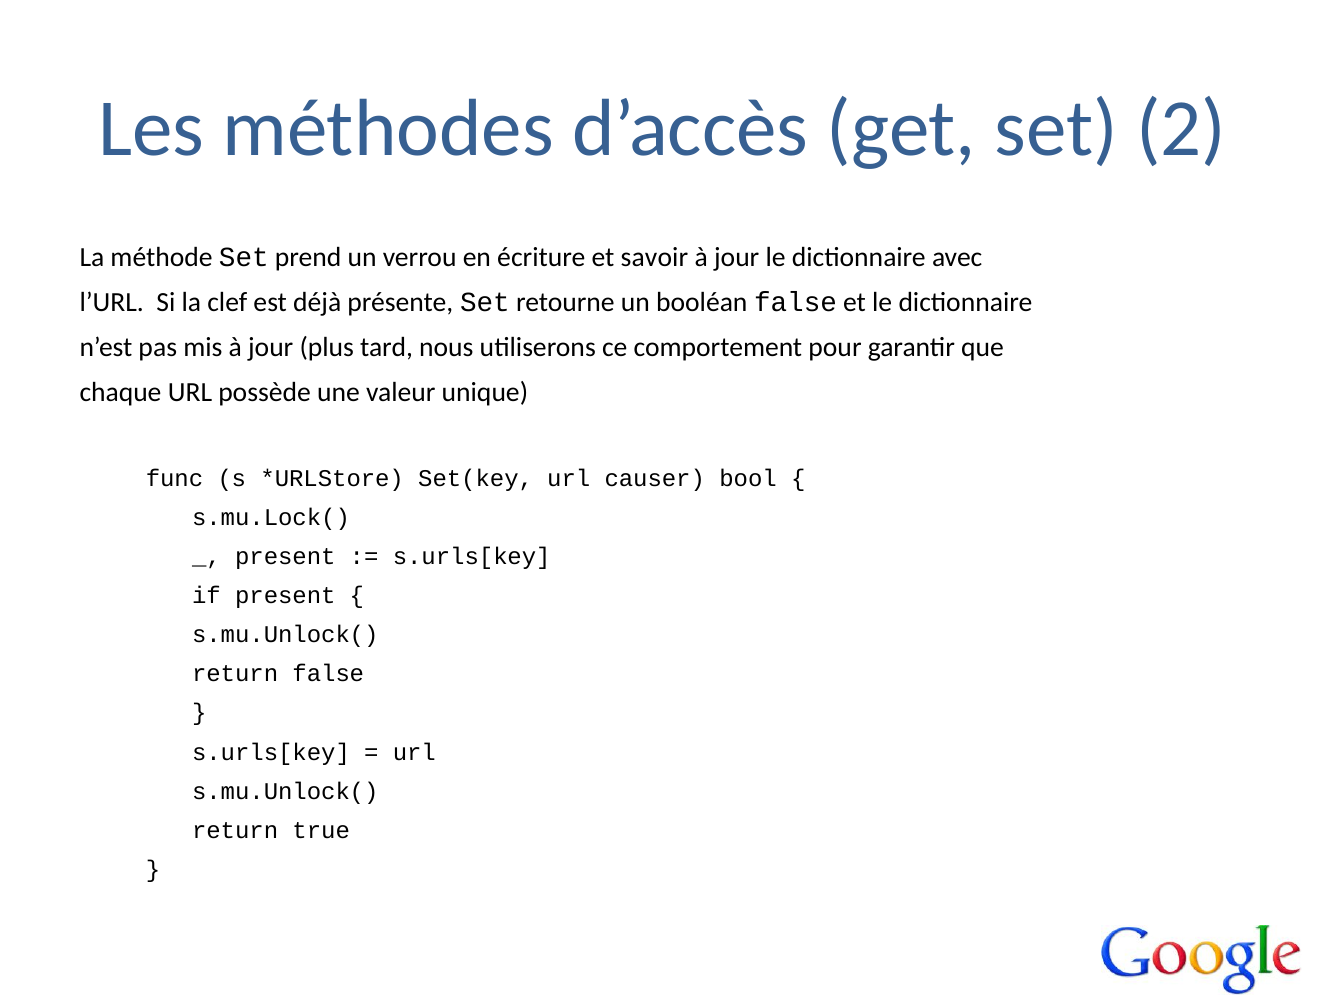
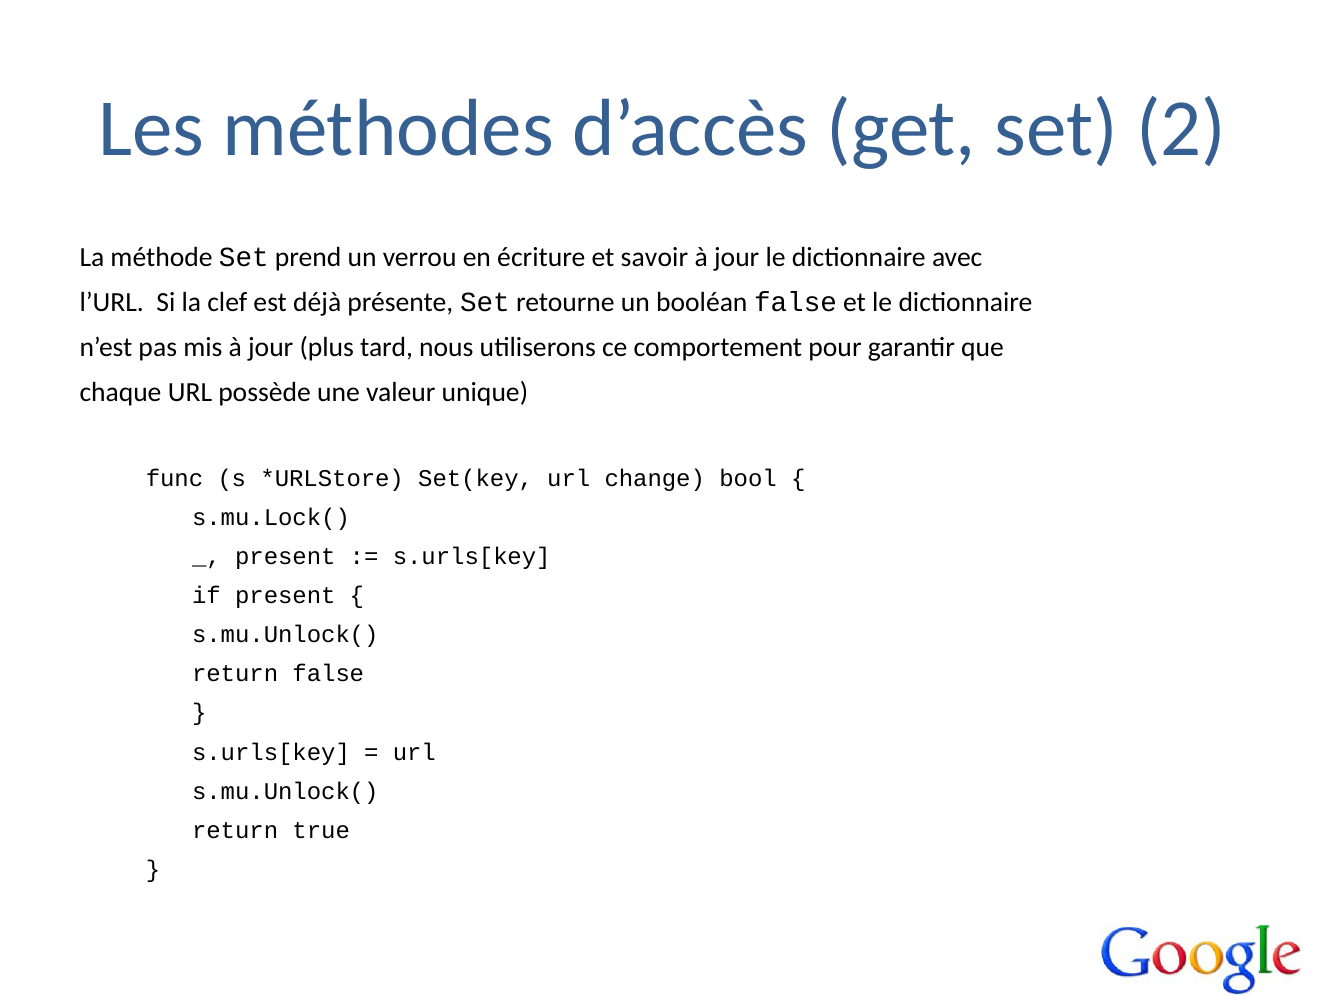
causer: causer -> change
